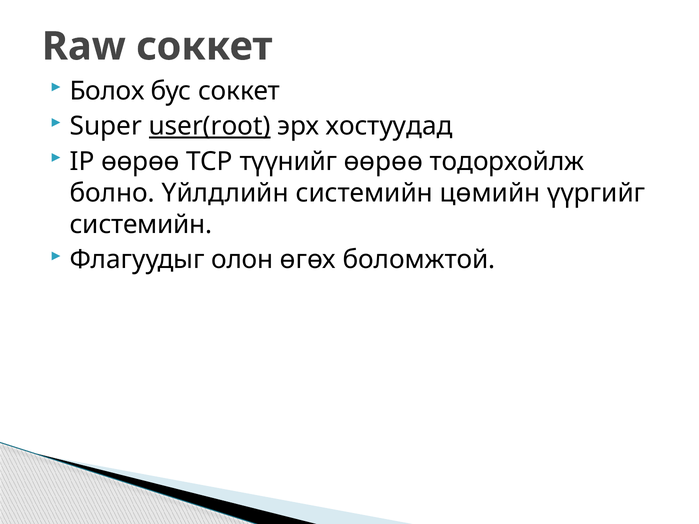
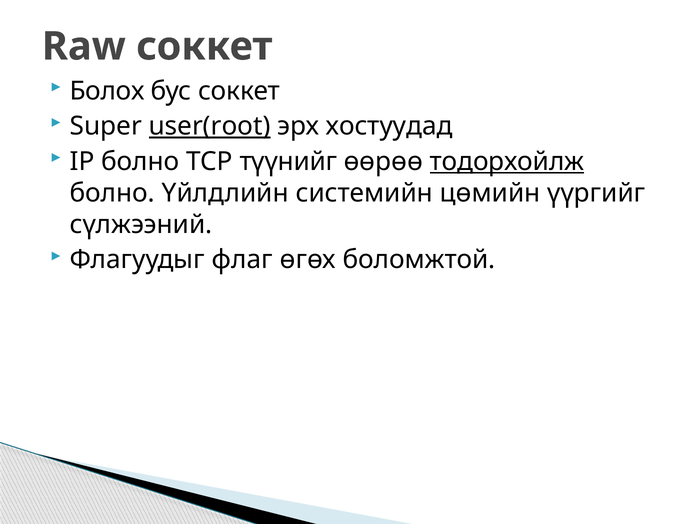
IP өөрөө: өөрөө -> болно
тодорхойлж underline: none -> present
системийн at (141, 225): системийн -> сүлжээний
олон: олон -> флаг
